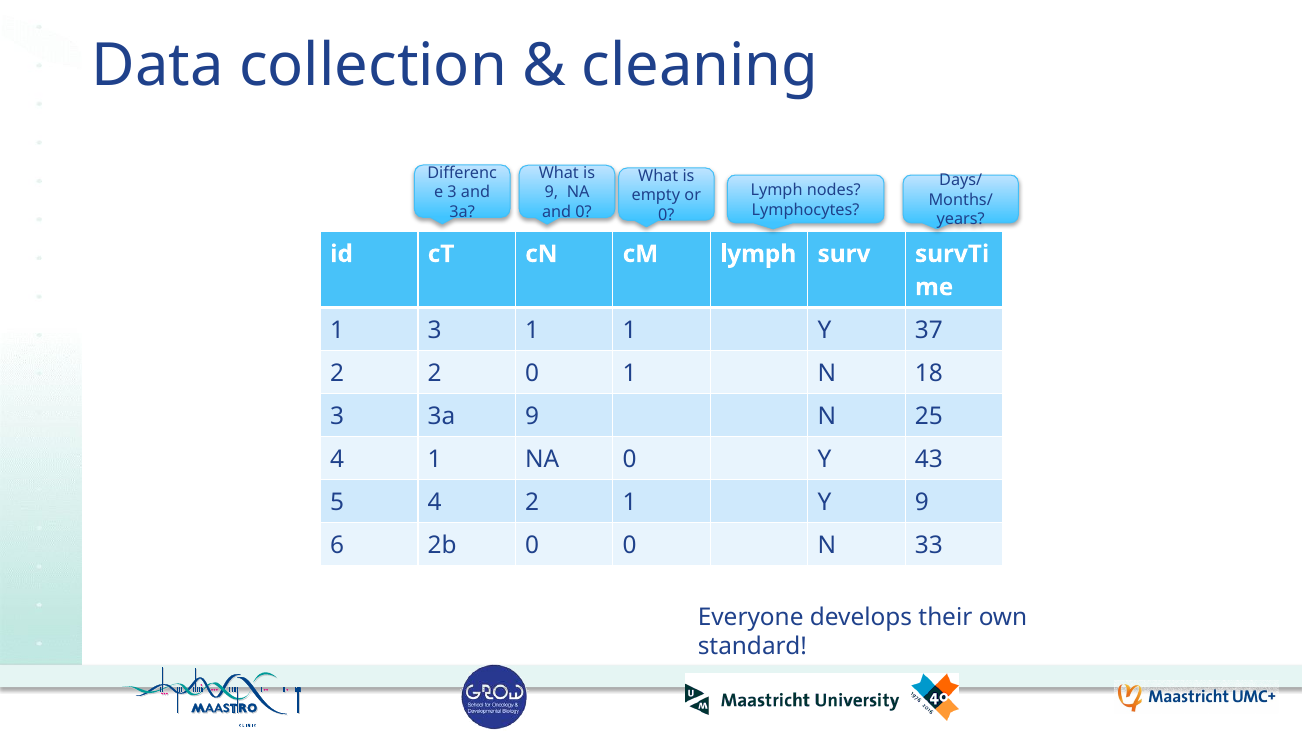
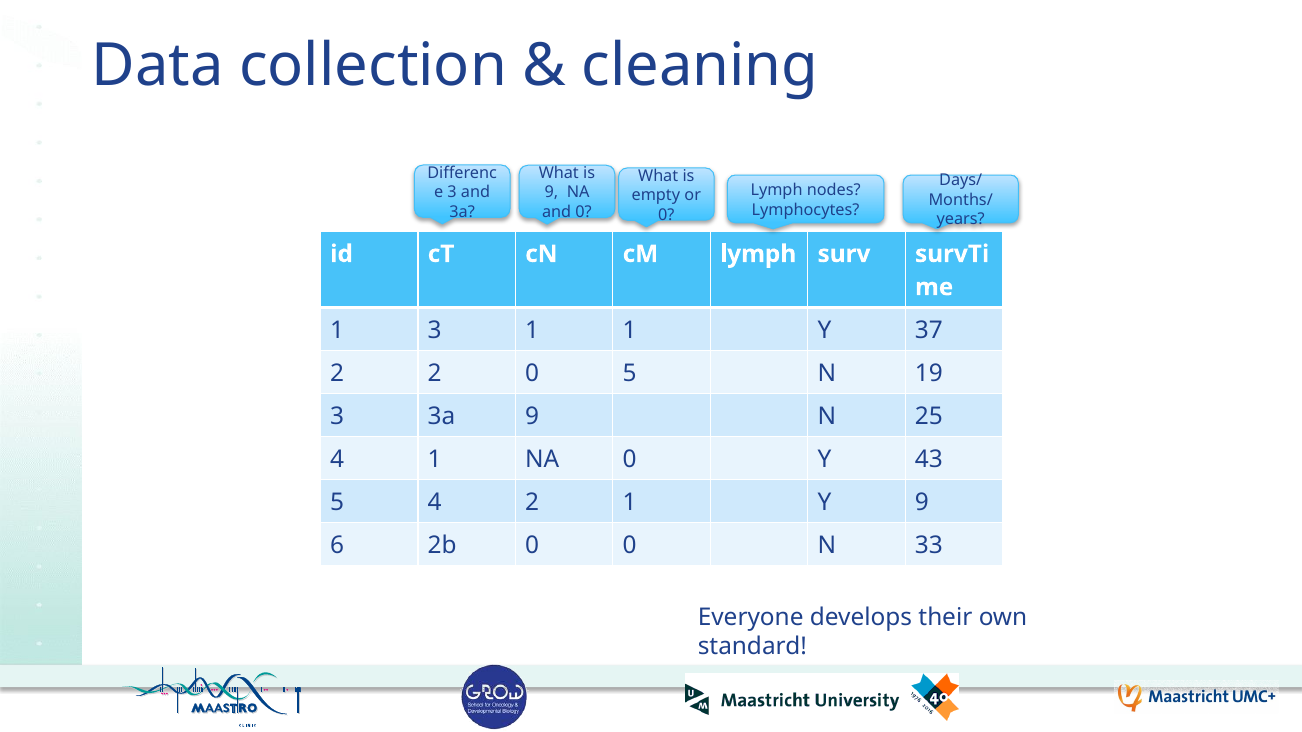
0 1: 1 -> 5
18: 18 -> 19
